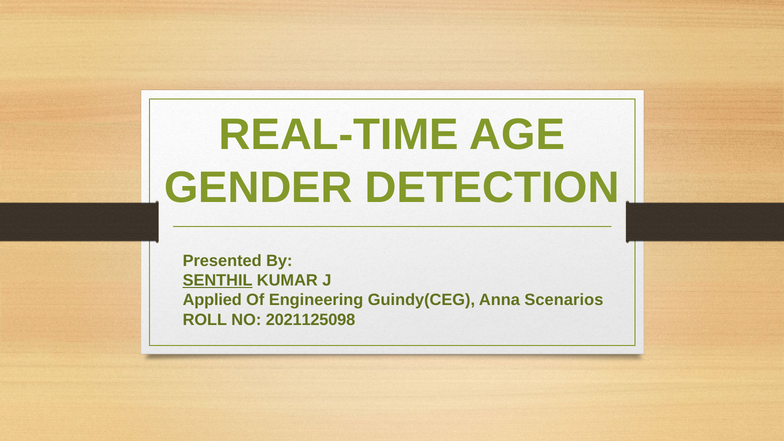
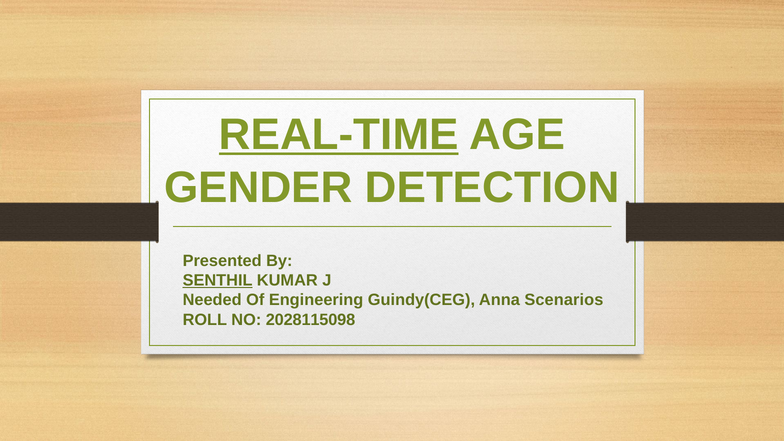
REAL-TIME underline: none -> present
Applied: Applied -> Needed
2021125098: 2021125098 -> 2028115098
